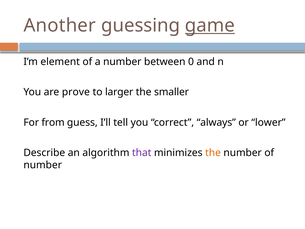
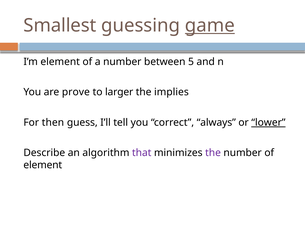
Another: Another -> Smallest
0: 0 -> 5
smaller: smaller -> implies
from: from -> then
lower underline: none -> present
the at (213, 153) colour: orange -> purple
number at (43, 165): number -> element
